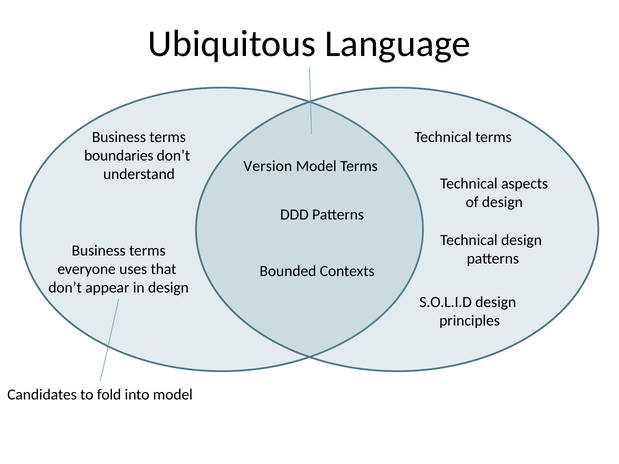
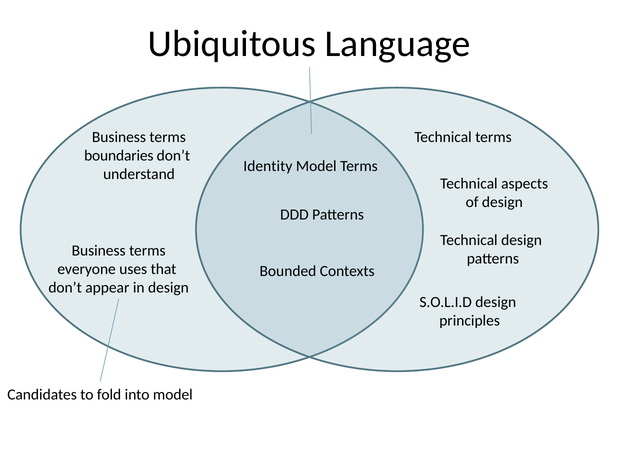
Version: Version -> Identity
